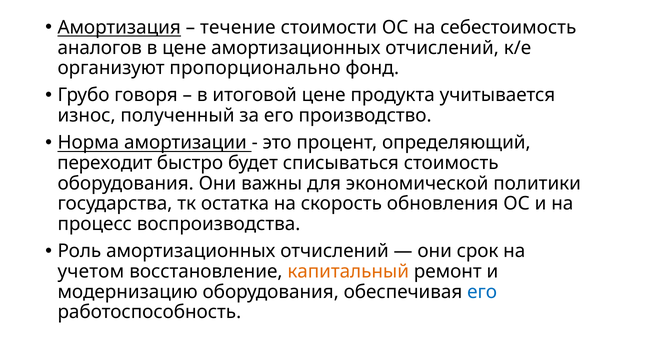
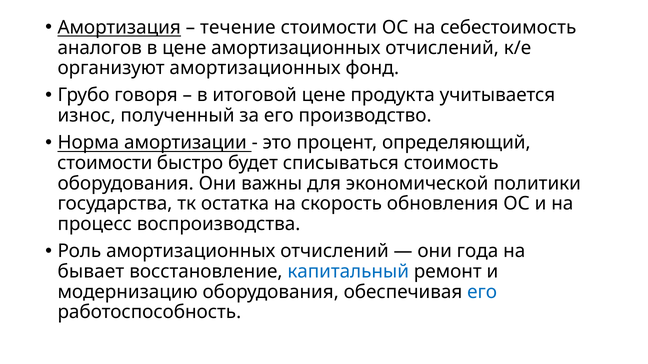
организуют пропорционально: пропорционально -> амортизационных
переходит at (105, 163): переходит -> стоимости
срок: срок -> года
учетом: учетом -> бывает
капитальный colour: orange -> blue
